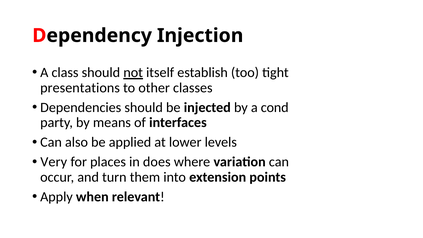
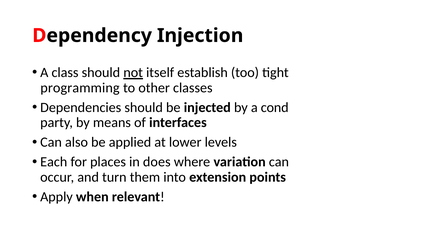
presentations: presentations -> programming
Very: Very -> Each
